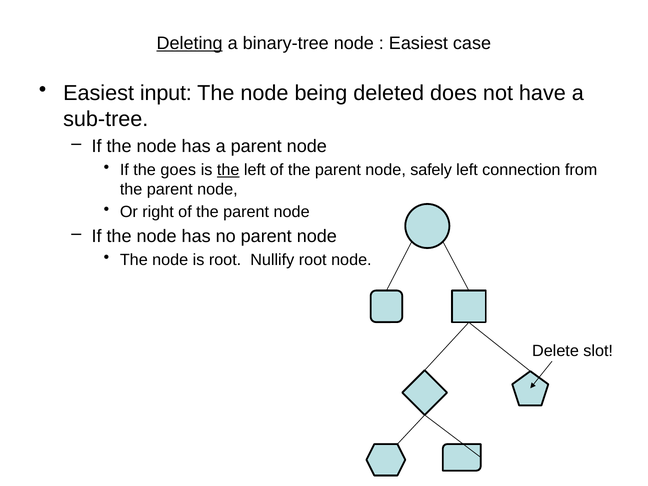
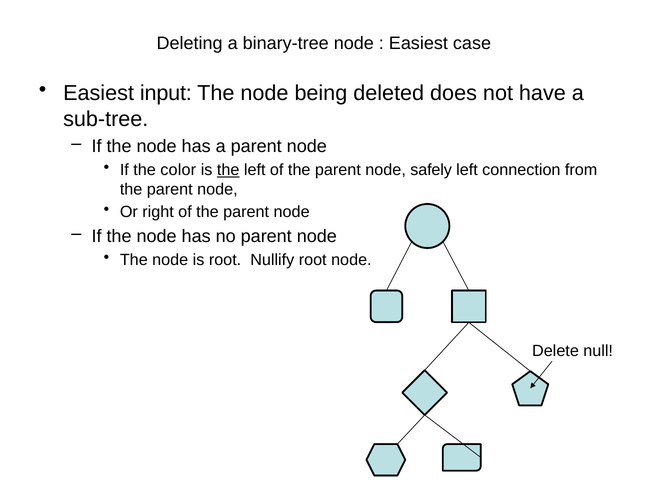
Deleting underline: present -> none
goes: goes -> color
slot: slot -> null
